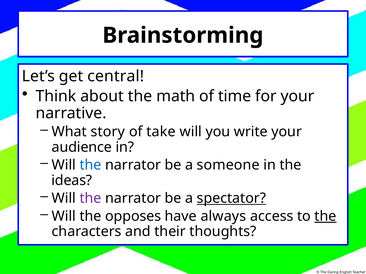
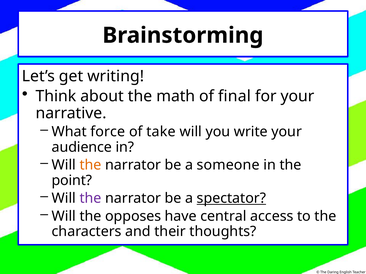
central: central -> writing
time: time -> final
story: story -> force
the at (91, 165) colour: blue -> orange
ideas: ideas -> point
always: always -> central
the at (325, 217) underline: present -> none
